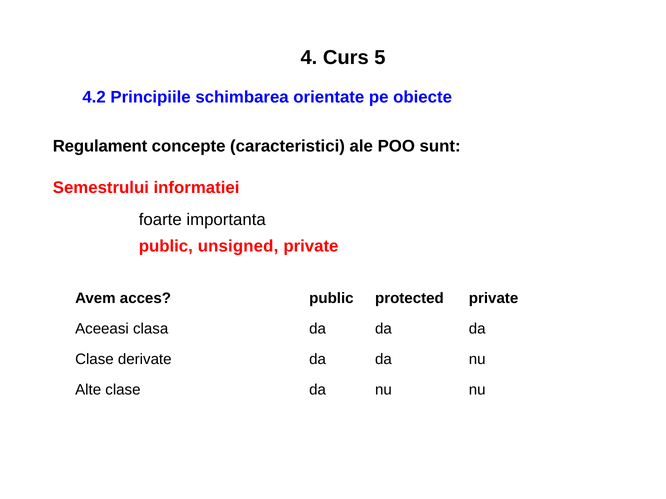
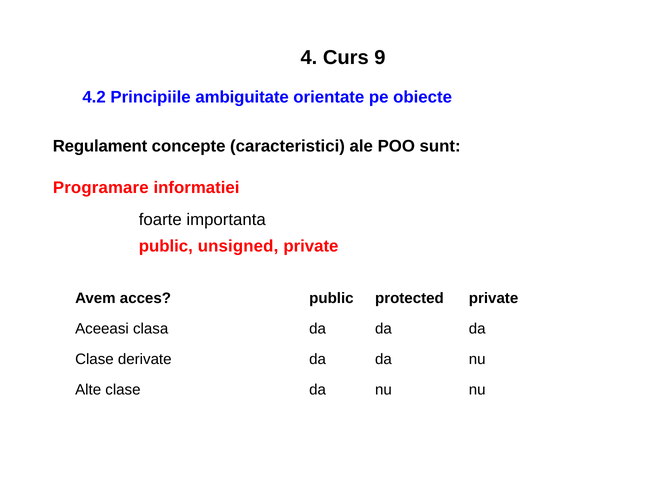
5: 5 -> 9
schimbarea: schimbarea -> ambiguitate
Semestrului: Semestrului -> Programare
